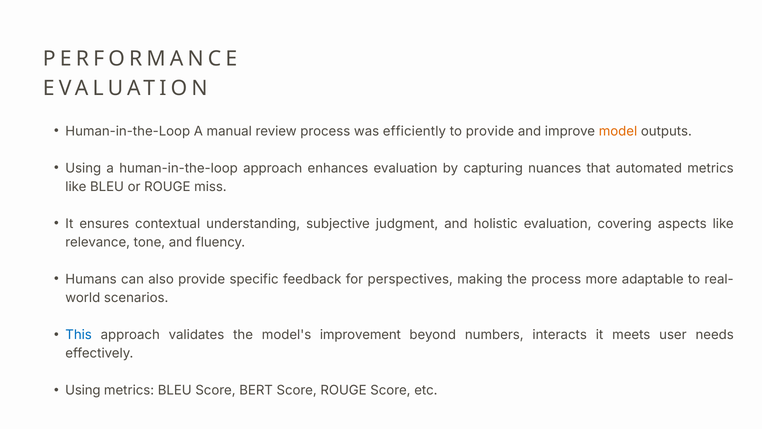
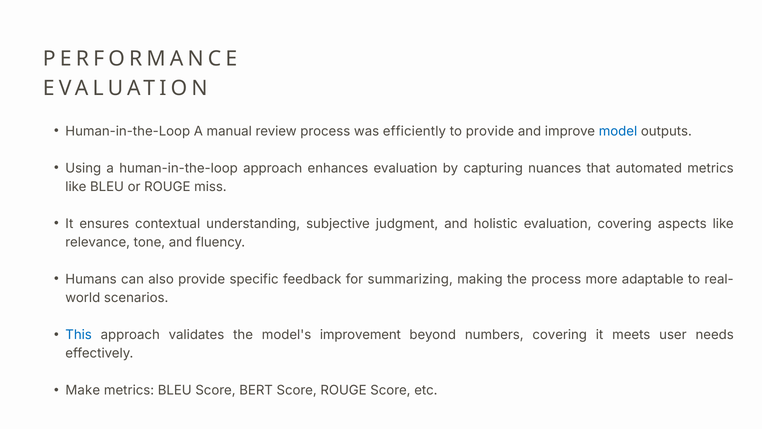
model colour: orange -> blue
perspectives: perspectives -> summarizing
numbers interacts: interacts -> covering
Using at (83, 390): Using -> Make
